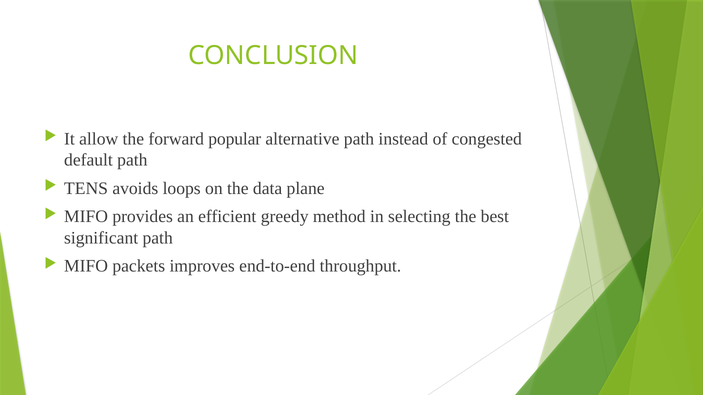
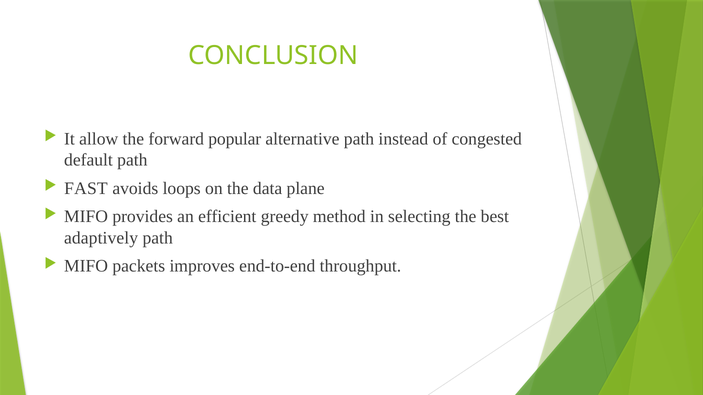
TENS: TENS -> FAST
significant: significant -> adaptively
